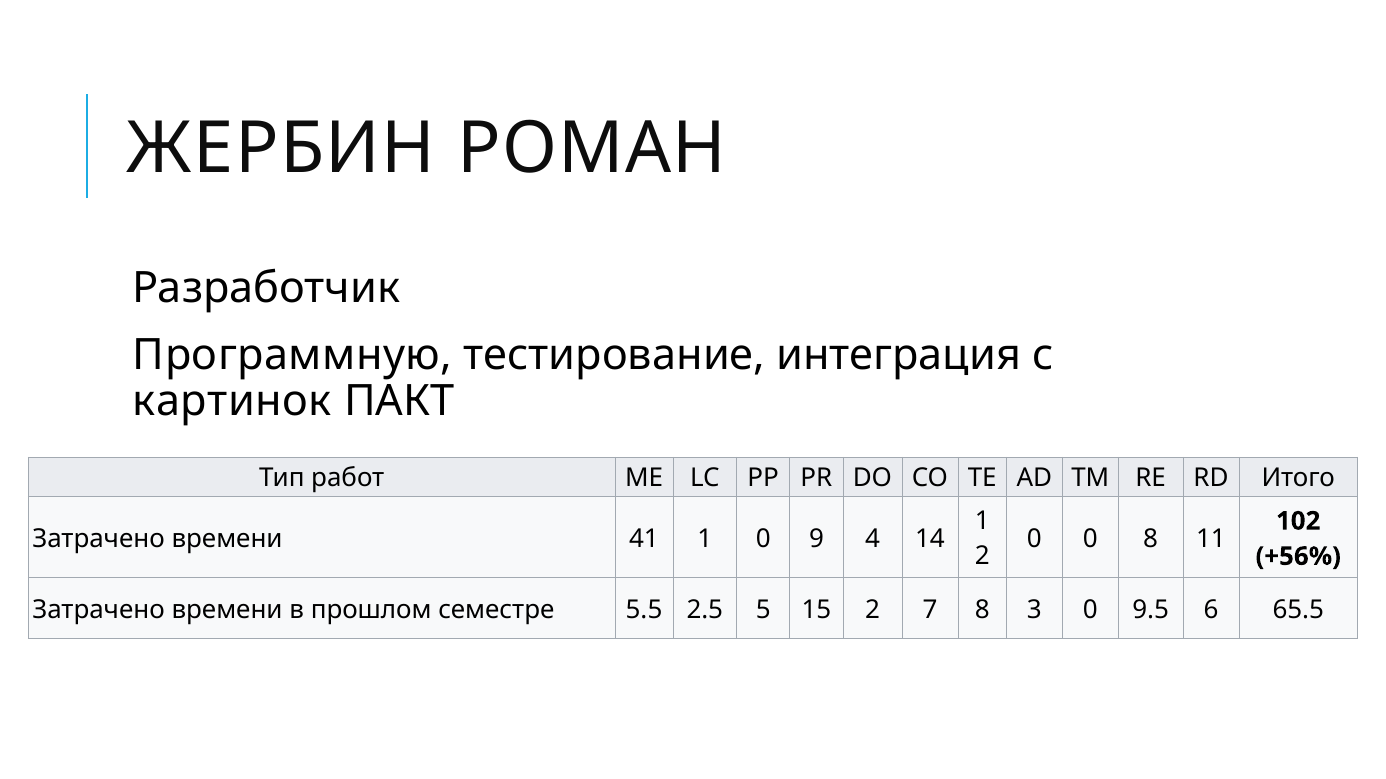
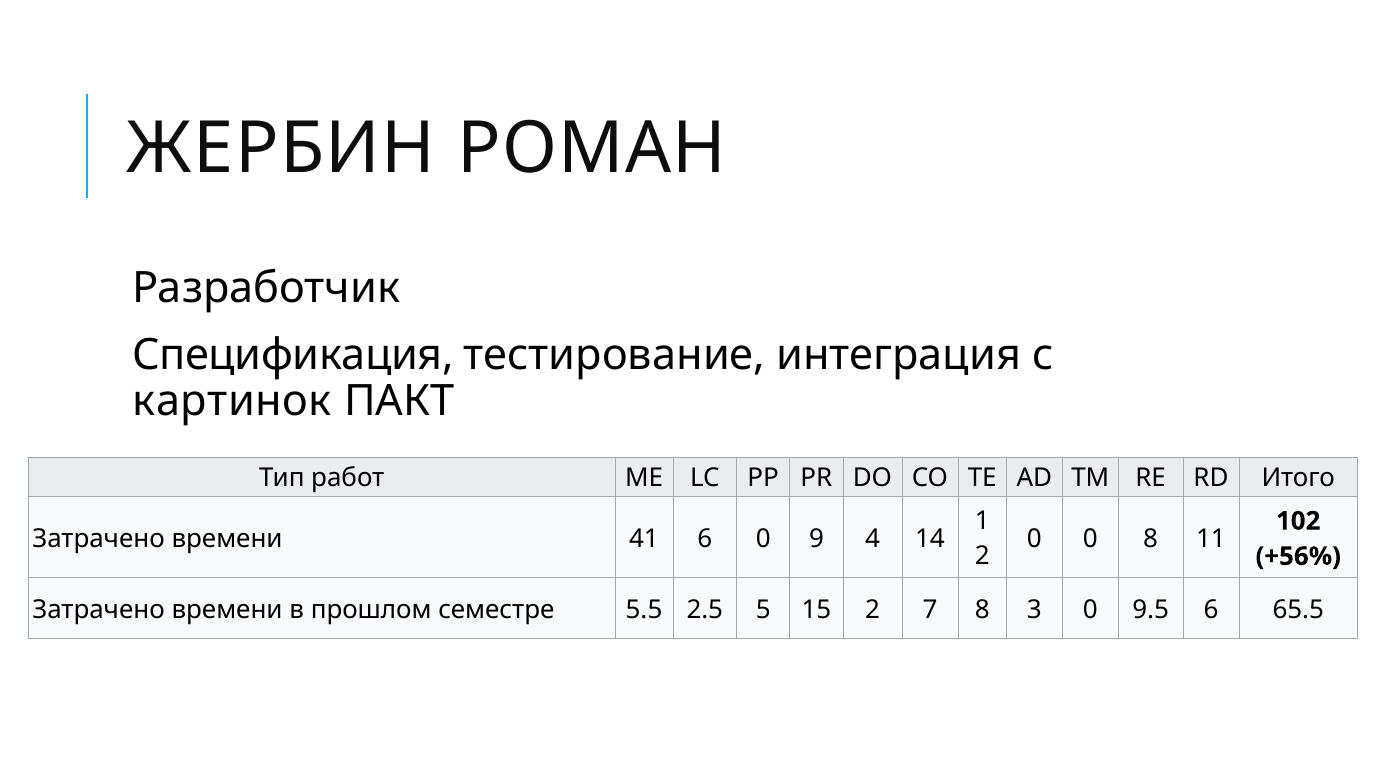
Программную: Программную -> Спецификация
41 1: 1 -> 6
